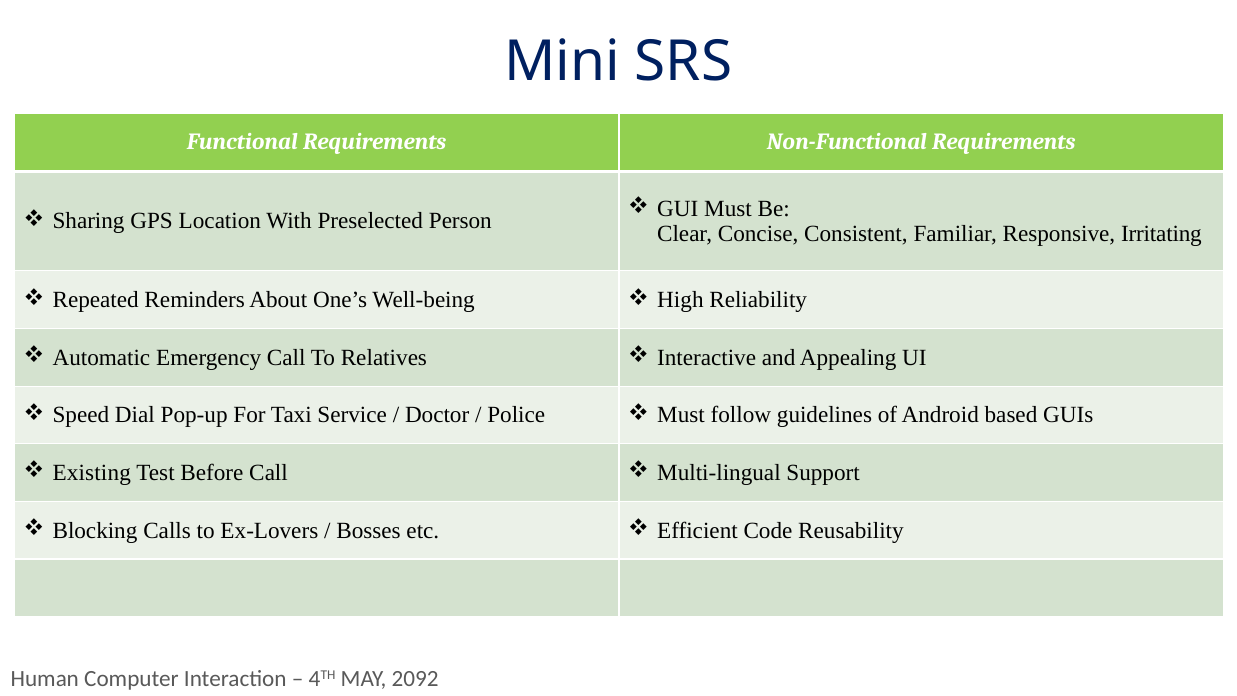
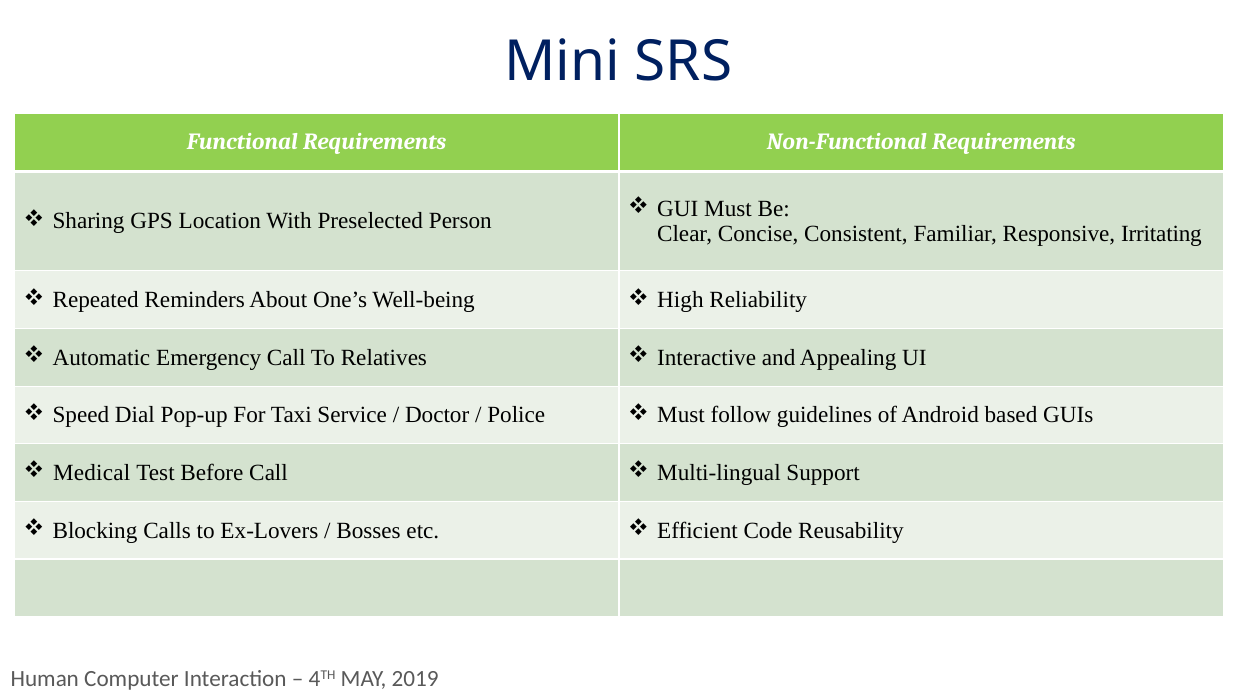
Existing: Existing -> Medical
2092: 2092 -> 2019
